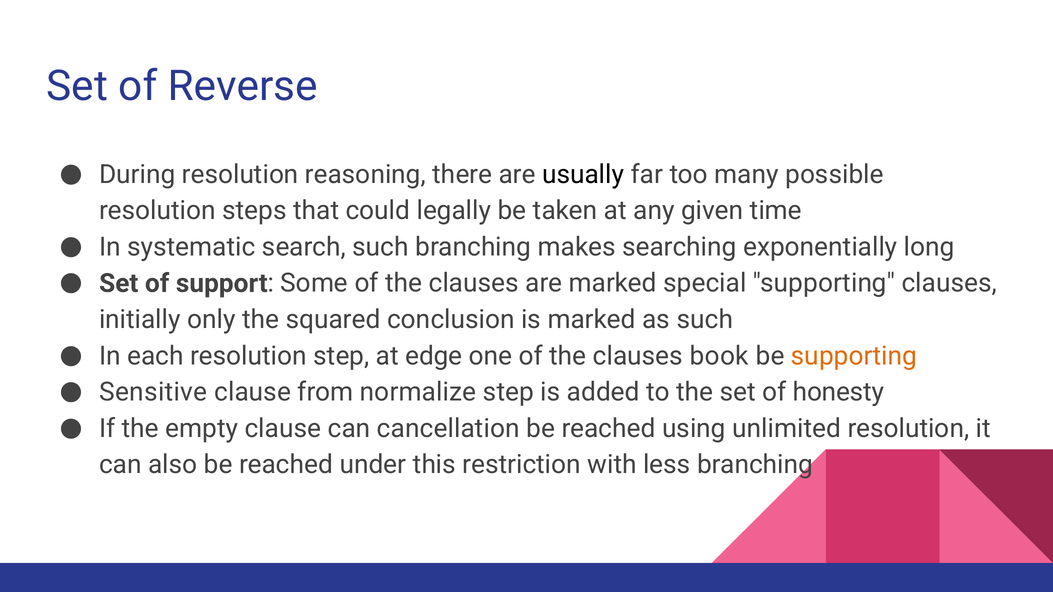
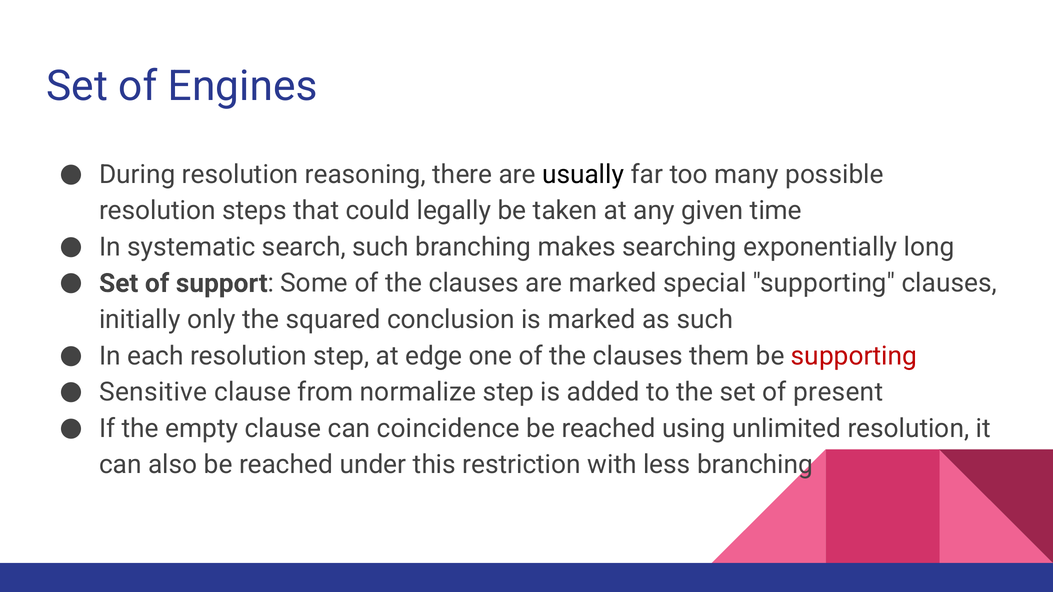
Reverse: Reverse -> Engines
book: book -> them
supporting at (854, 356) colour: orange -> red
honesty: honesty -> present
cancellation: cancellation -> coincidence
